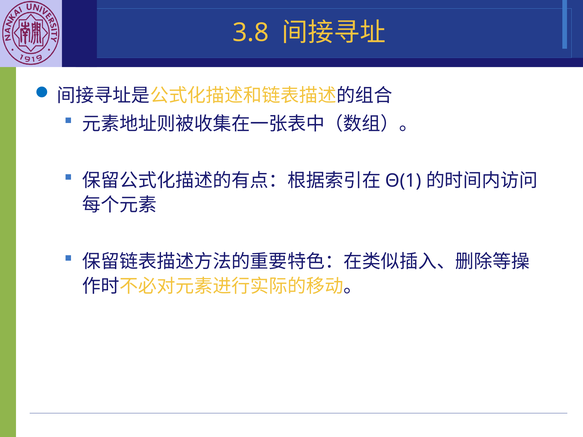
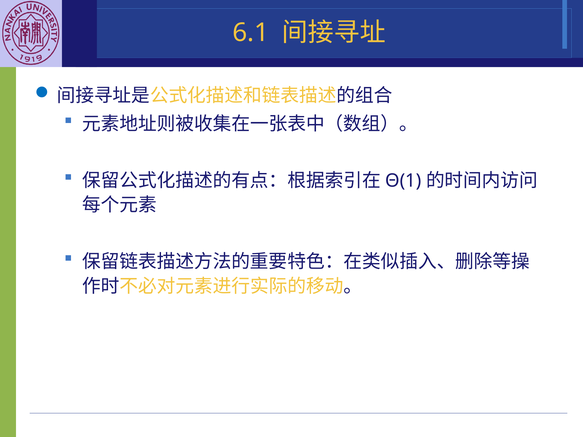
3.8: 3.8 -> 6.1
